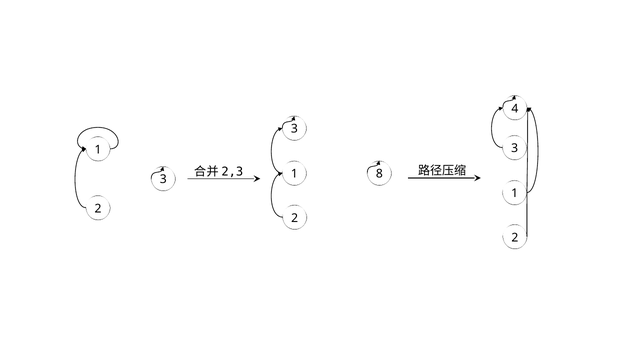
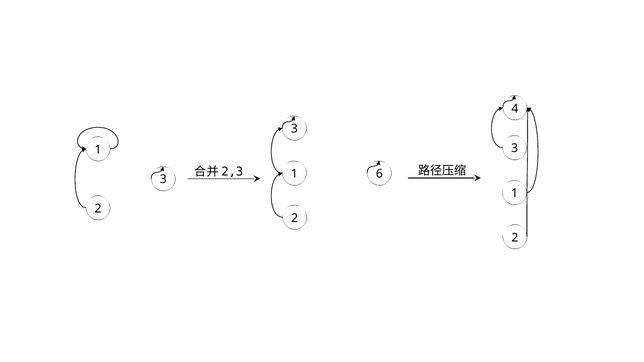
8: 8 -> 6
